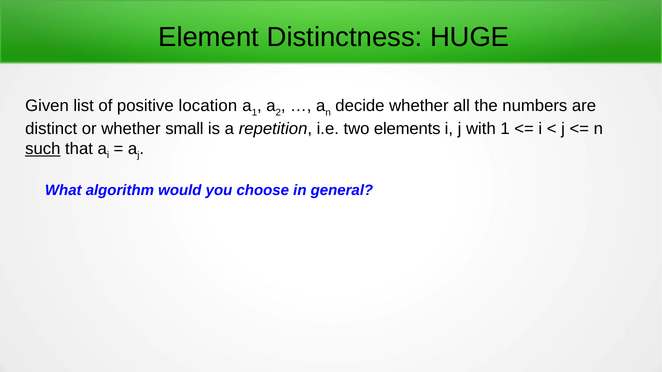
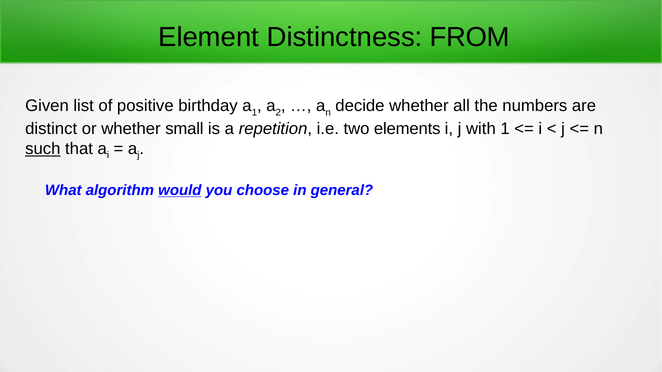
HUGE: HUGE -> FROM
location: location -> birthday
would underline: none -> present
